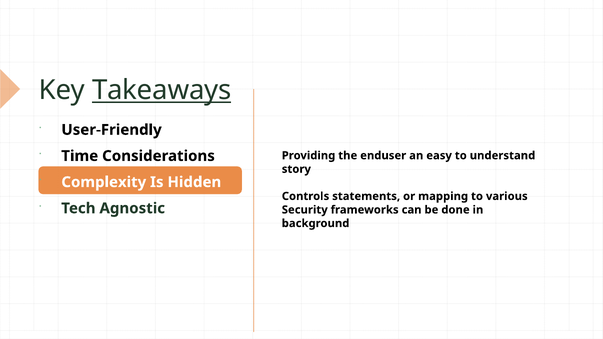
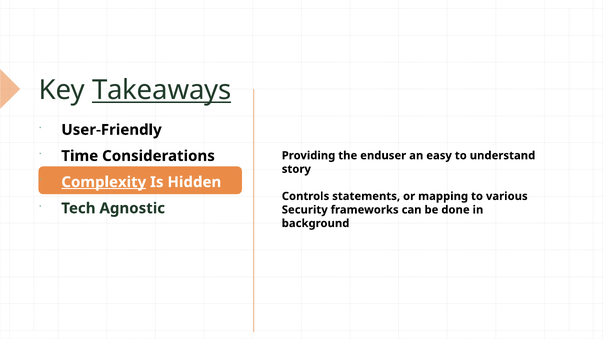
Complexity underline: none -> present
